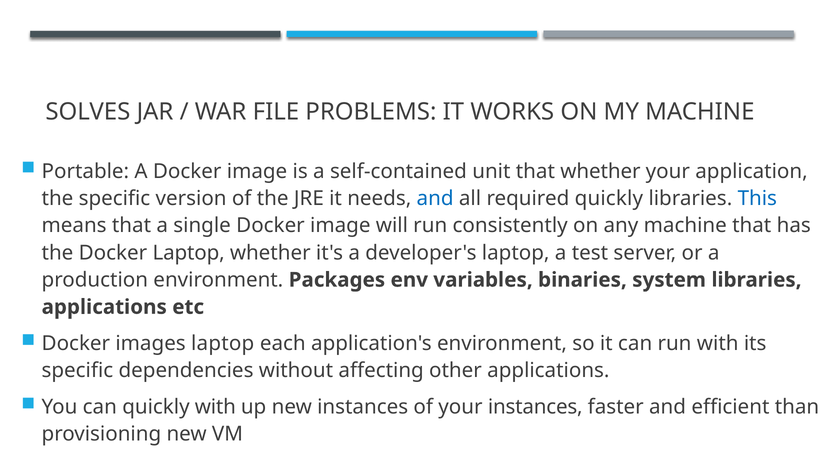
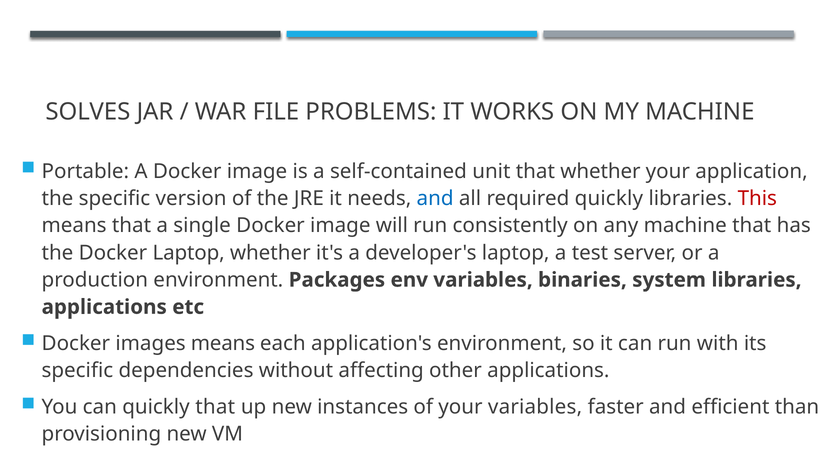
This colour: blue -> red
images laptop: laptop -> means
quickly with: with -> that
your instances: instances -> variables
